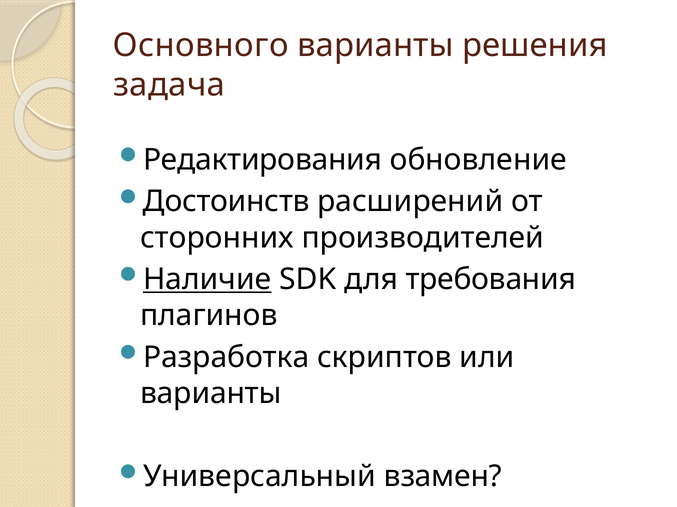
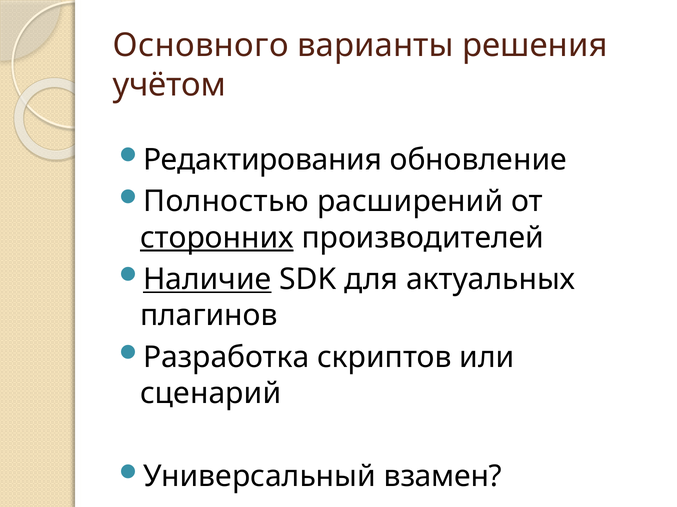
задача: задача -> учётом
Достоинств: Достоинств -> Полностью
сторонних underline: none -> present
требования: требования -> актуальных
варианты at (211, 394): варианты -> сценарий
